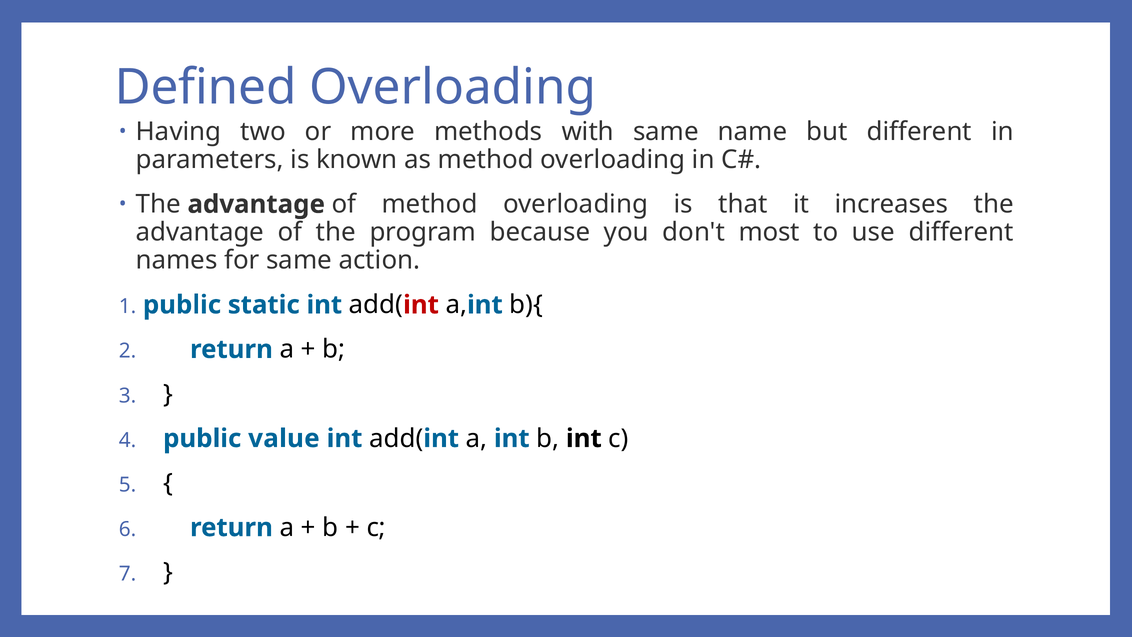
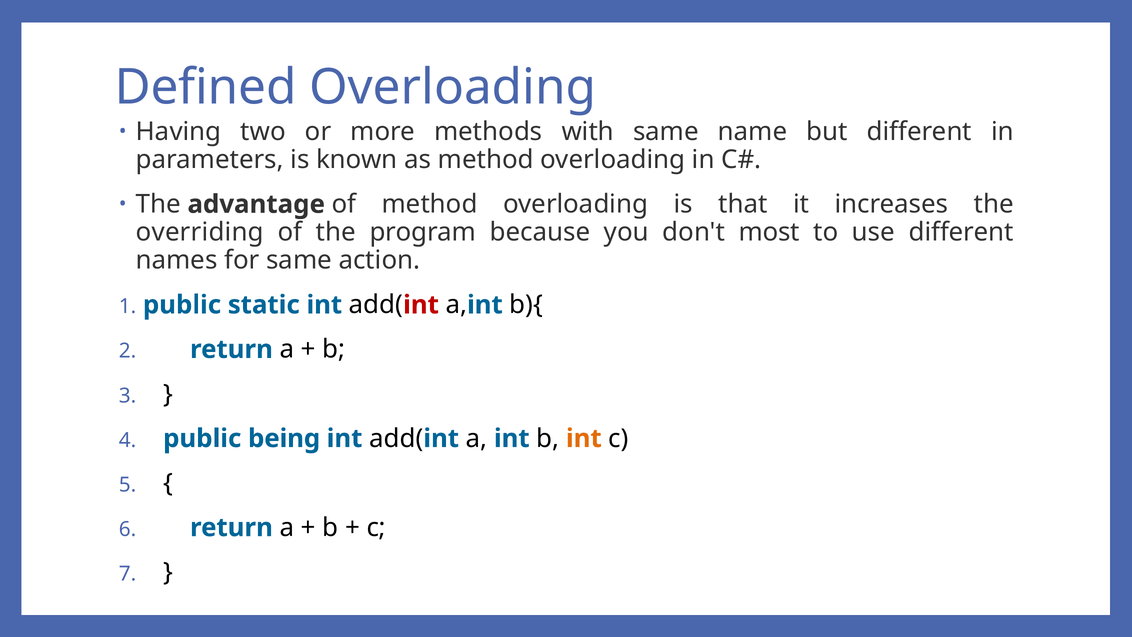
advantage at (200, 232): advantage -> overriding
value: value -> being
int at (584, 438) colour: black -> orange
